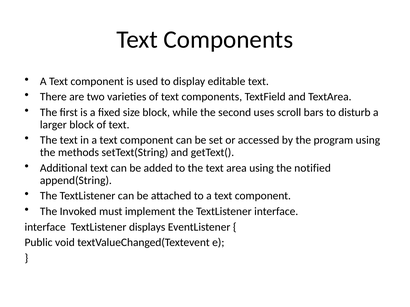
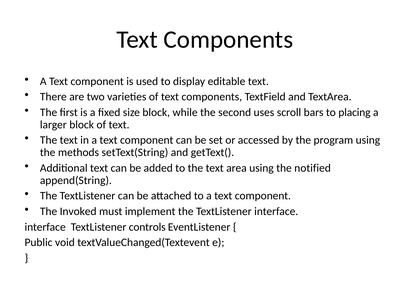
disturb: disturb -> placing
displays: displays -> controls
